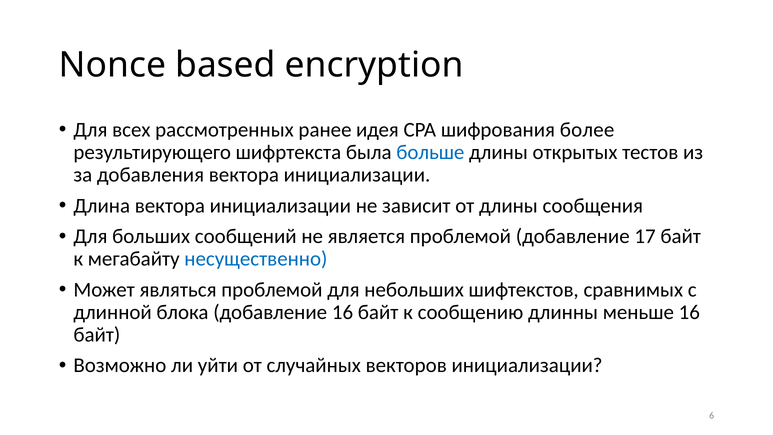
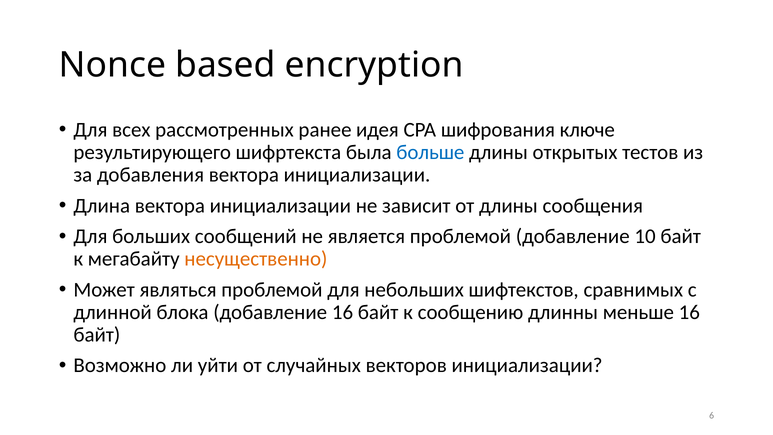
более: более -> ключе
17: 17 -> 10
несущественно colour: blue -> orange
